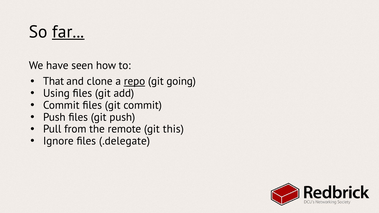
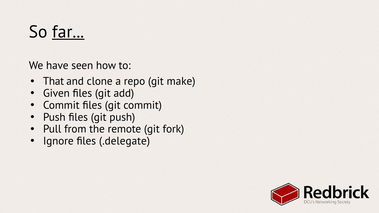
repo underline: present -> none
going: going -> make
Using: Using -> Given
this: this -> fork
